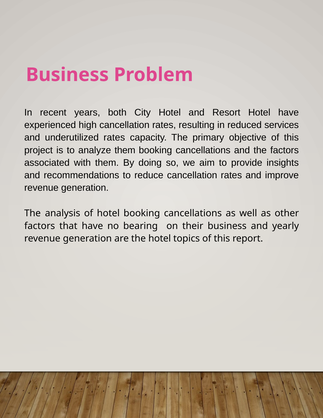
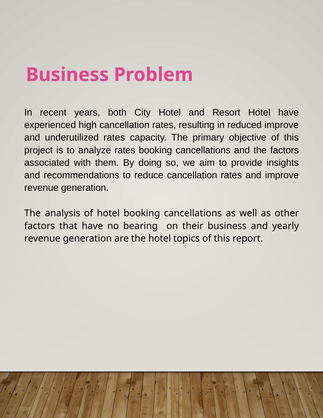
reduced services: services -> improve
analyze them: them -> rates
